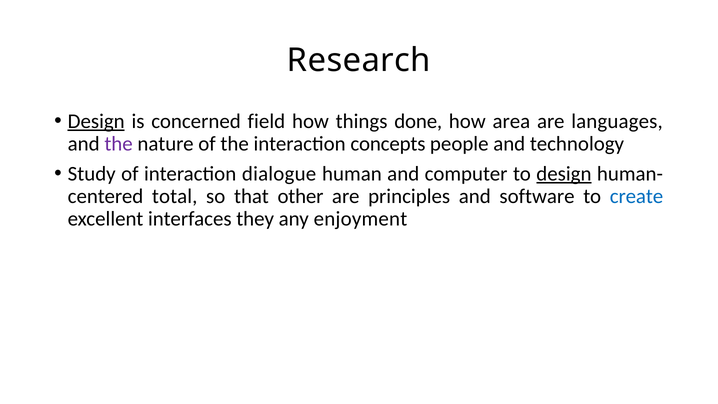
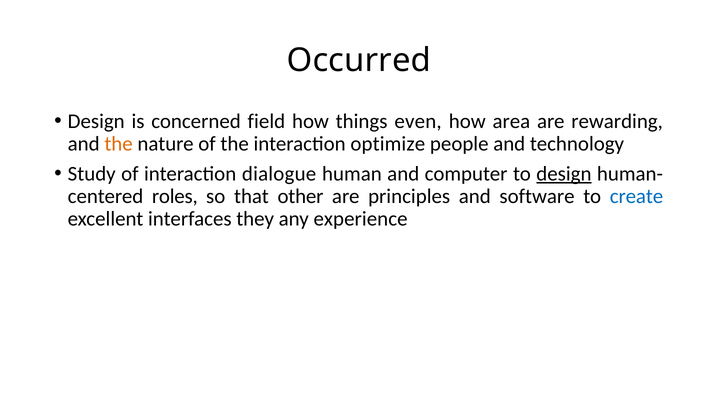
Research: Research -> Occurred
Design at (96, 121) underline: present -> none
done: done -> even
languages: languages -> rewarding
the at (119, 144) colour: purple -> orange
concepts: concepts -> optimize
total: total -> roles
enjoyment: enjoyment -> experience
